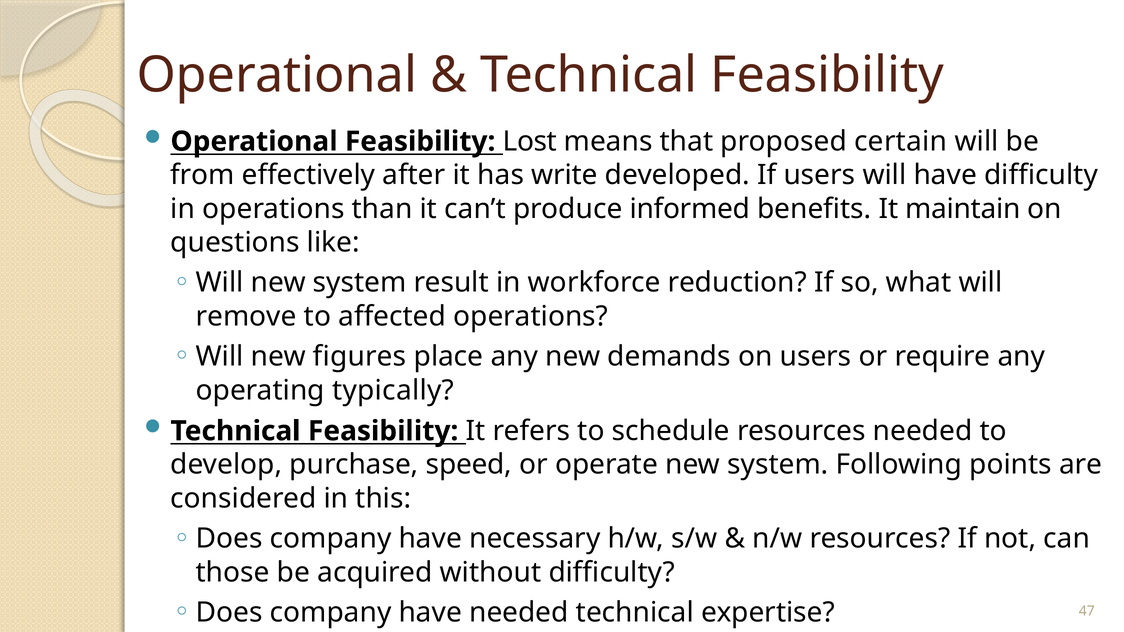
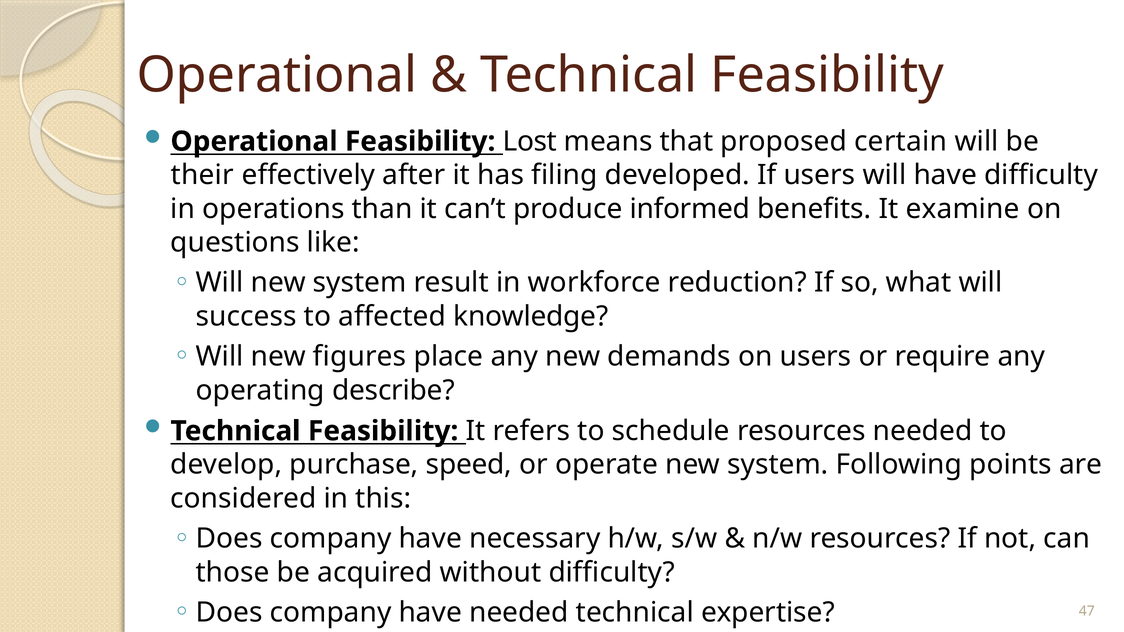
from: from -> their
write: write -> filing
maintain: maintain -> examine
remove: remove -> success
affected operations: operations -> knowledge
typically: typically -> describe
